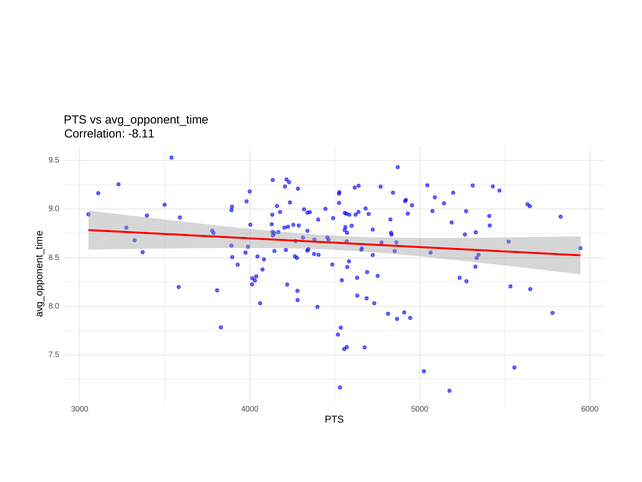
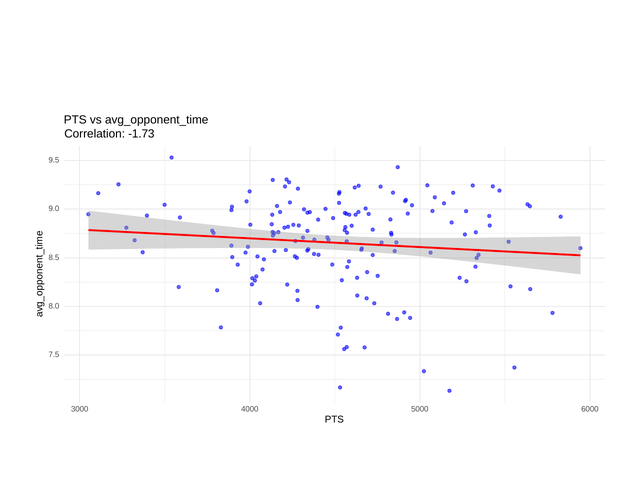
-8.11: -8.11 -> -1.73
